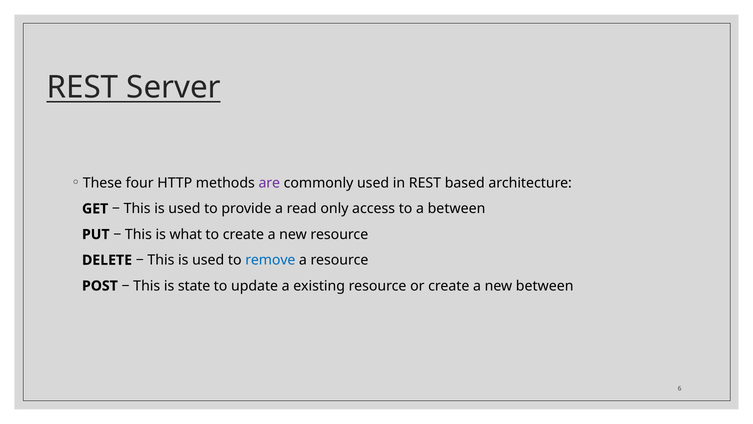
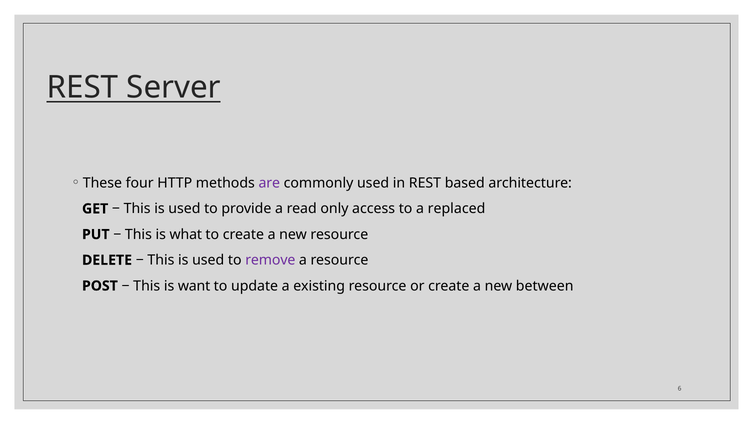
a between: between -> replaced
remove colour: blue -> purple
state: state -> want
